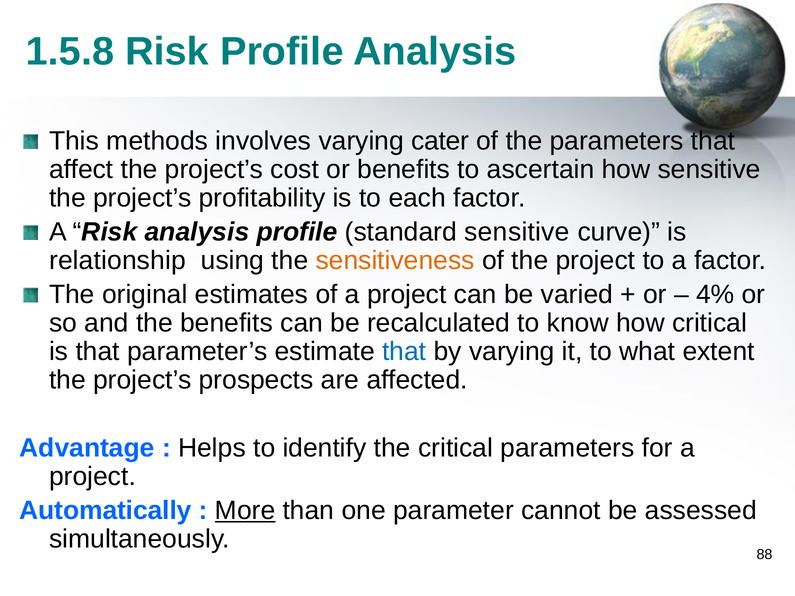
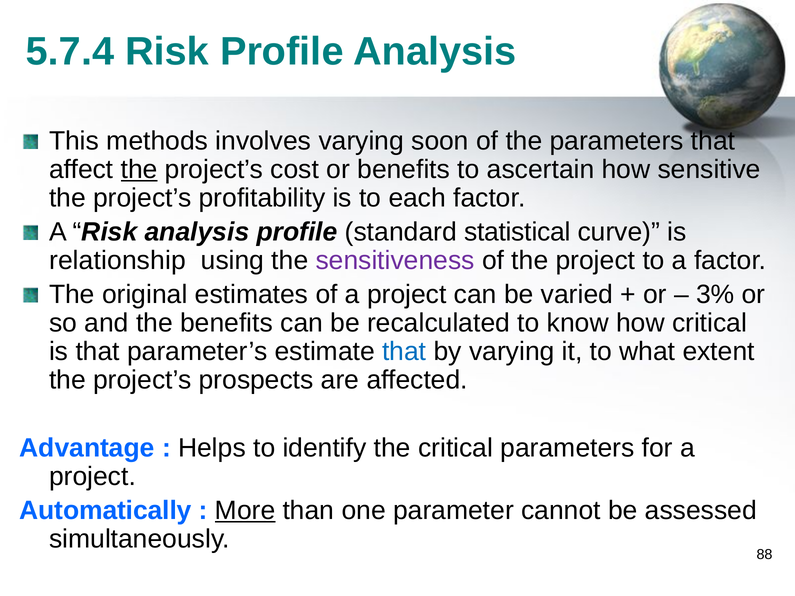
1.5.8: 1.5.8 -> 5.7.4
cater: cater -> soon
the at (139, 169) underline: none -> present
standard sensitive: sensitive -> statistical
sensitiveness colour: orange -> purple
4%: 4% -> 3%
